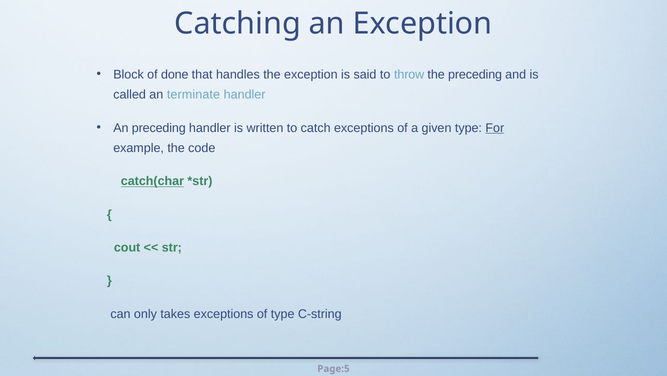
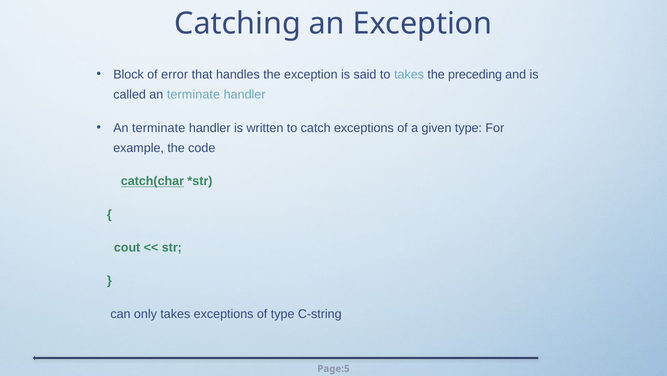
done: done -> error
to throw: throw -> takes
preceding at (159, 128): preceding -> terminate
For underline: present -> none
